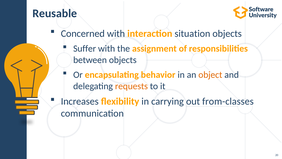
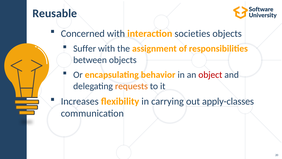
situation: situation -> societies
object colour: orange -> red
from-classes: from-classes -> apply-classes
